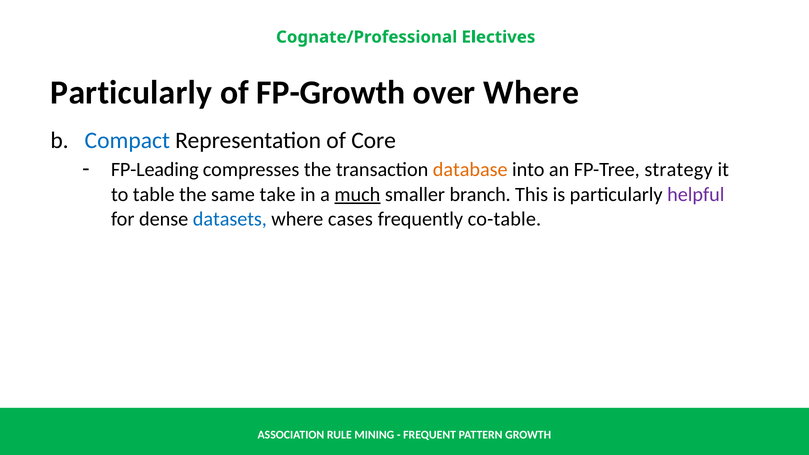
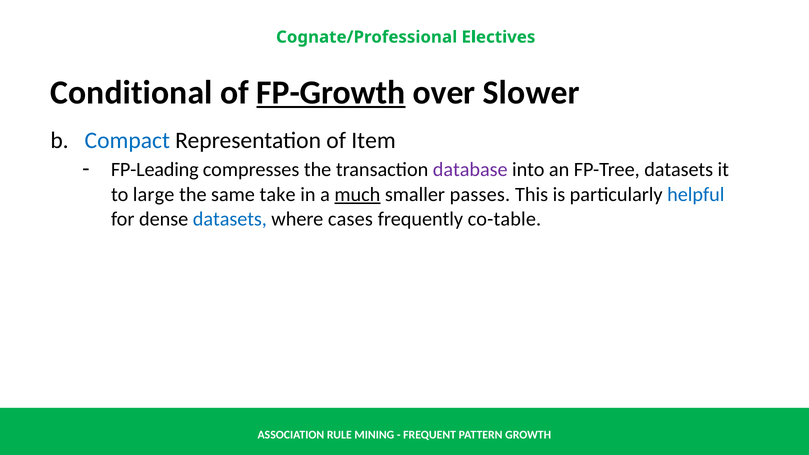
Particularly at (131, 92): Particularly -> Conditional
FP-Growth underline: none -> present
over Where: Where -> Slower
Core: Core -> Item
database colour: orange -> purple
FP-Tree strategy: strategy -> datasets
table: table -> large
branch: branch -> passes
helpful colour: purple -> blue
